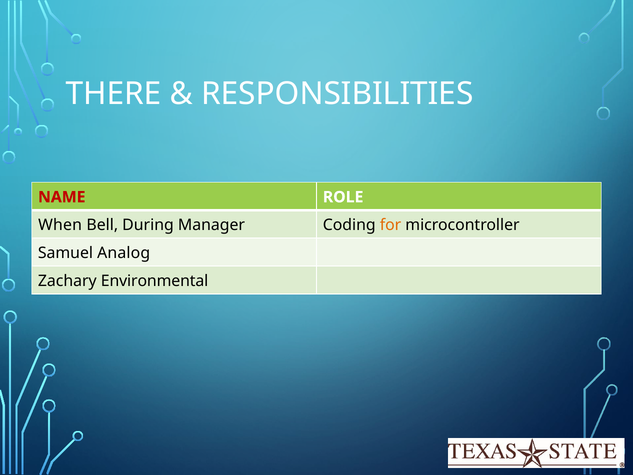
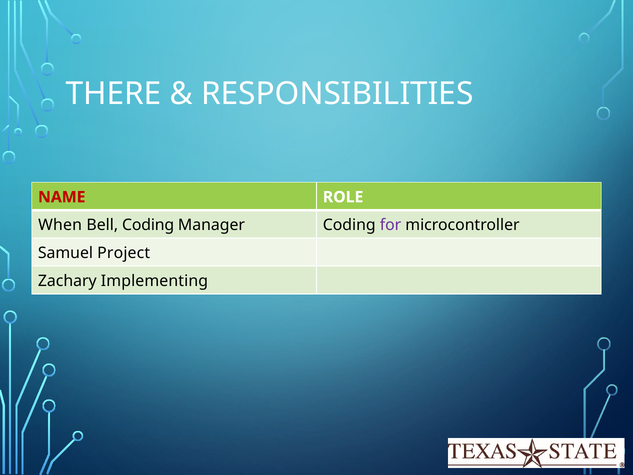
Bell During: During -> Coding
for colour: orange -> purple
Analog: Analog -> Project
Environmental: Environmental -> Implementing
